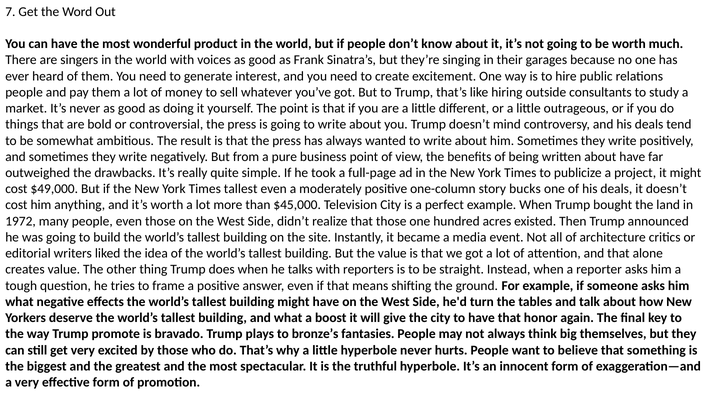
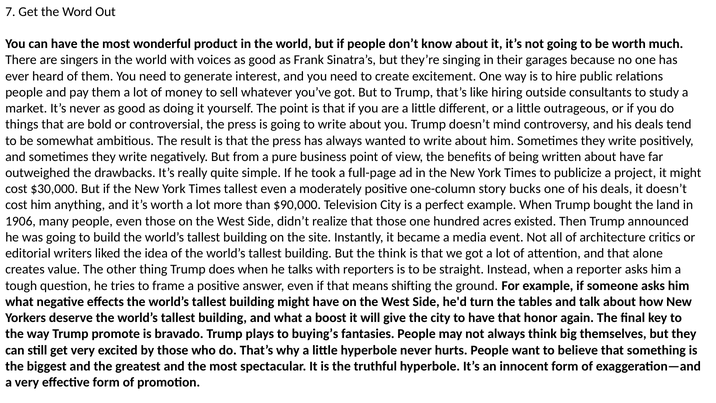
$49,000: $49,000 -> $30,000
$45,000: $45,000 -> $90,000
1972: 1972 -> 1906
the value: value -> think
bronze’s: bronze’s -> buying’s
